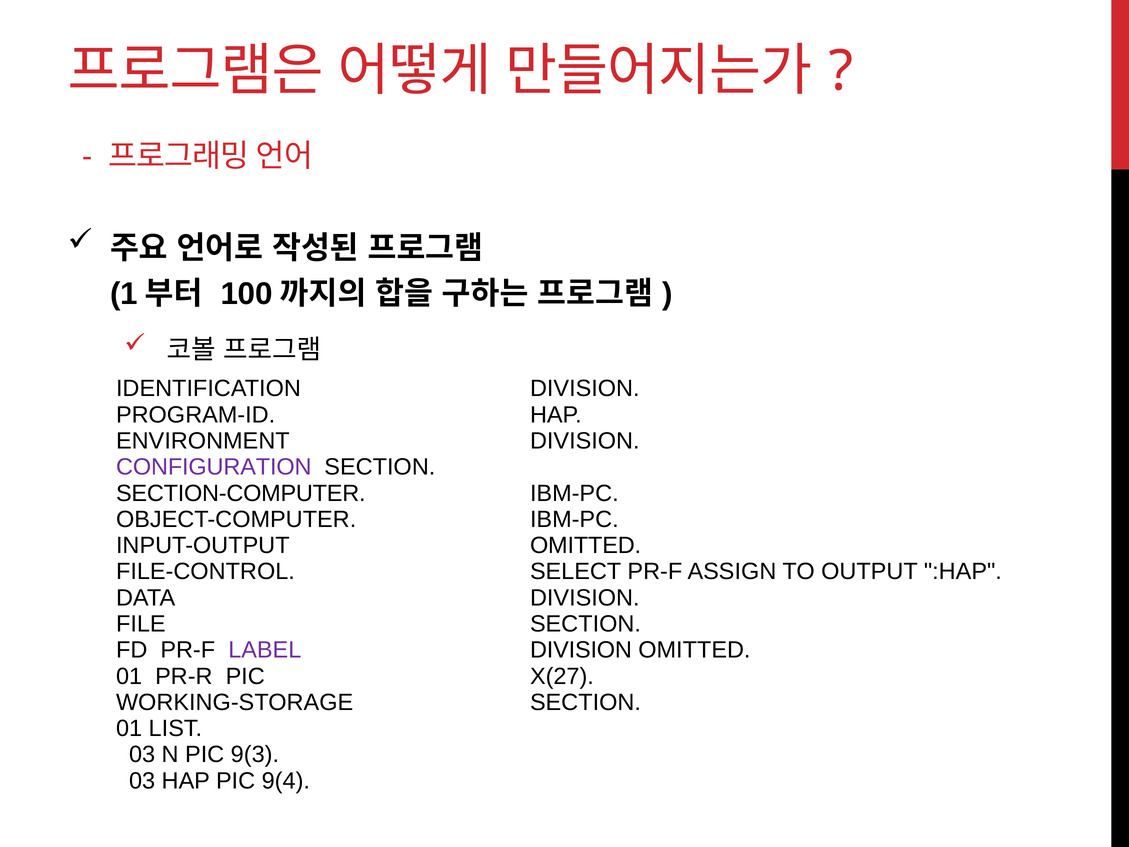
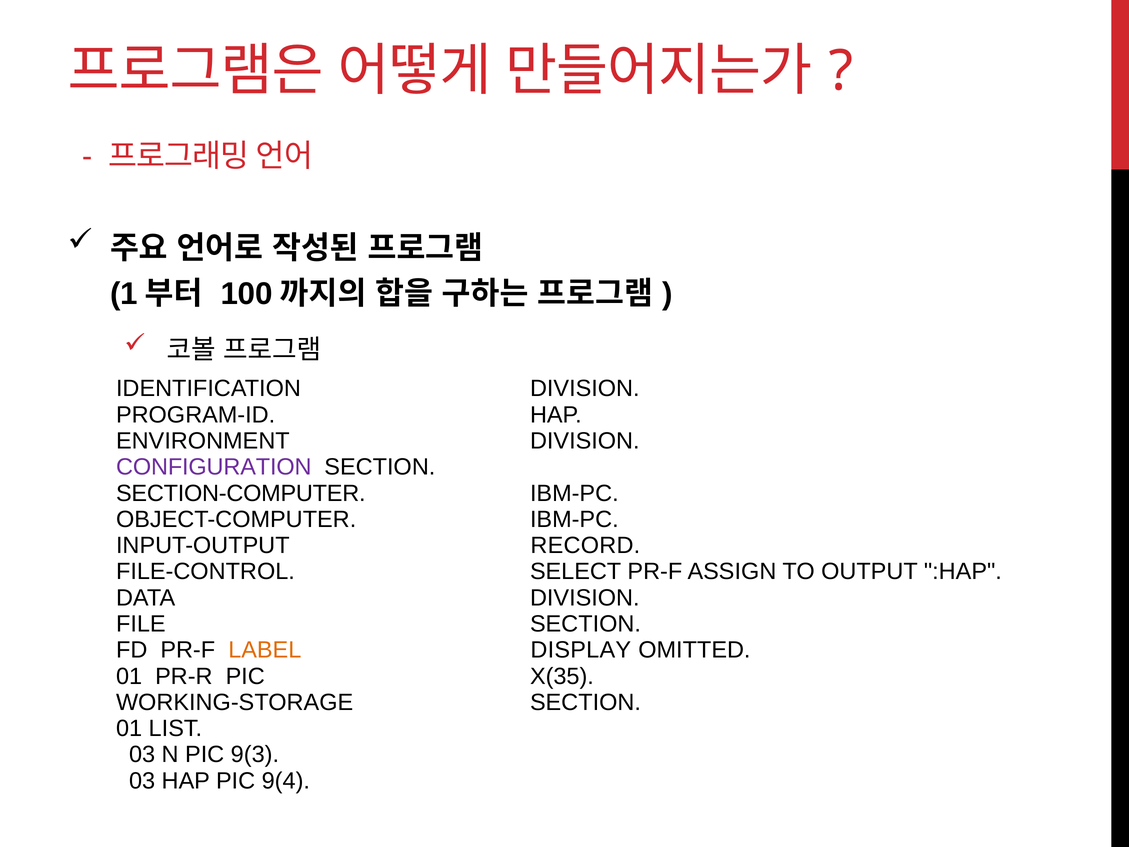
OMITTED at (586, 545): OMITTED -> RECORD
LABEL colour: purple -> orange
DIVISION at (581, 650): DIVISION -> DISPLAY
X(27: X(27 -> X(35
